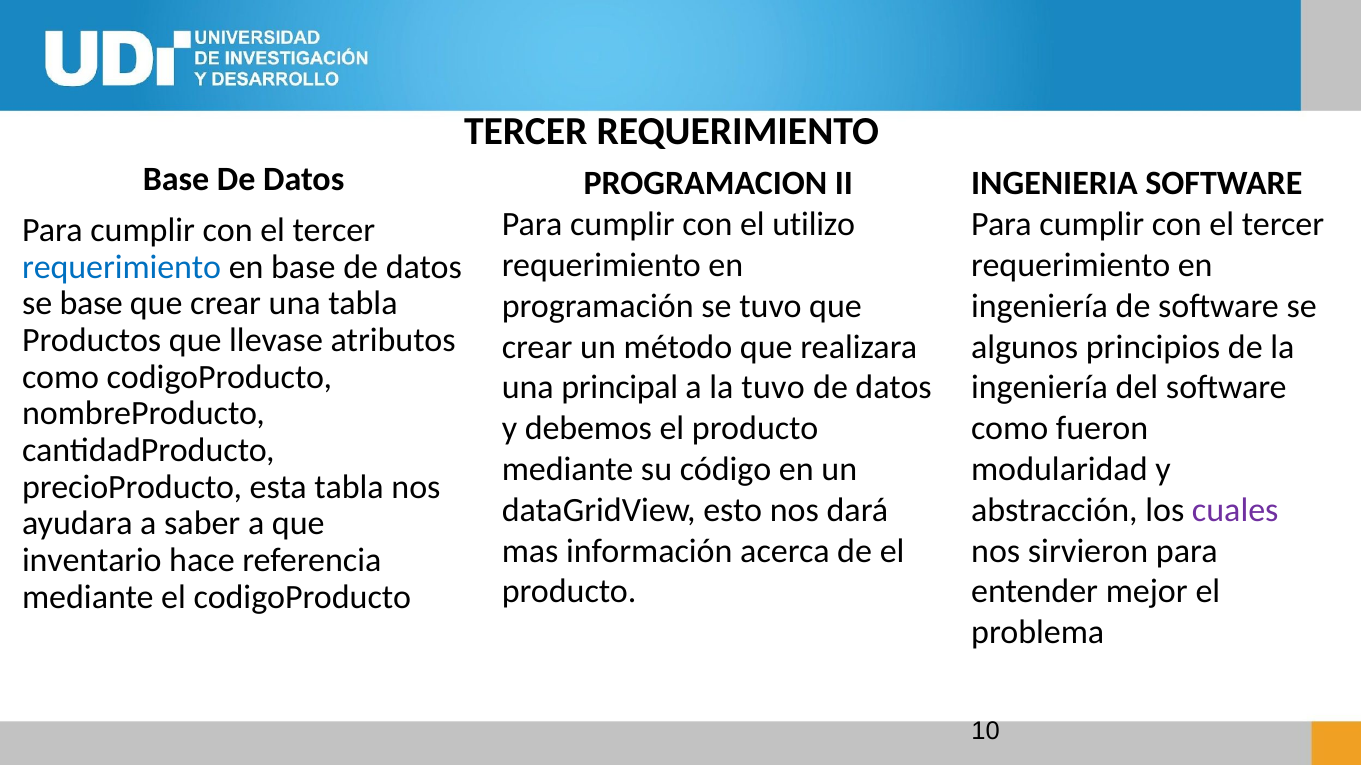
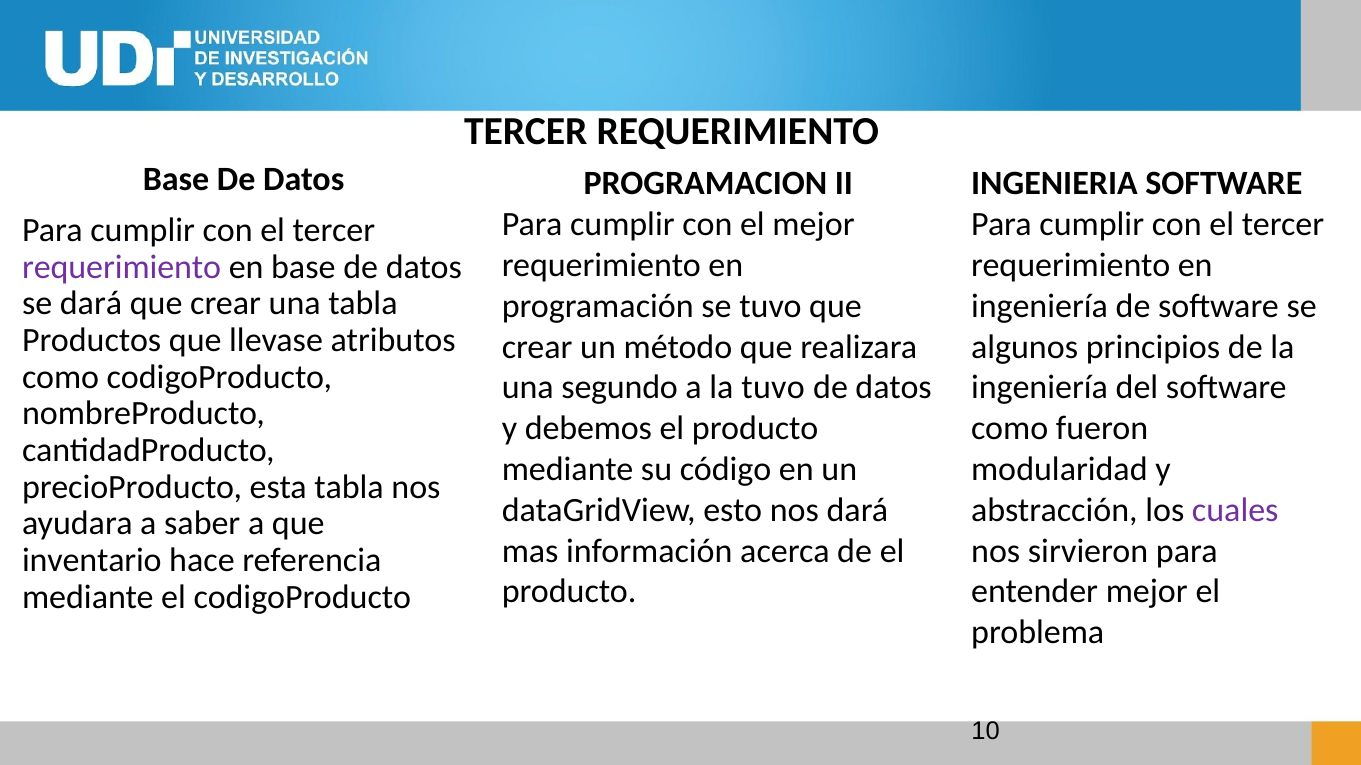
el utilizo: utilizo -> mejor
requerimiento at (122, 267) colour: blue -> purple
se base: base -> dará
principal: principal -> segundo
